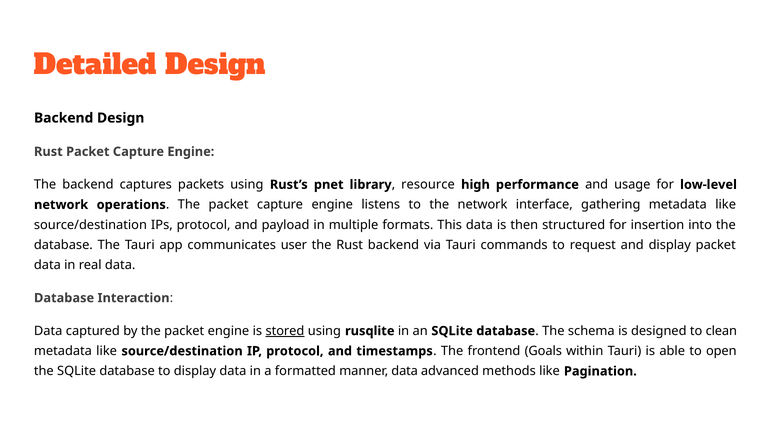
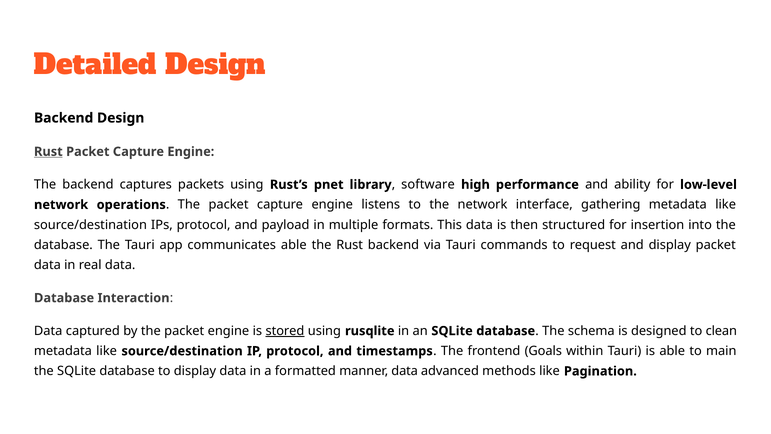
Rust at (48, 152) underline: none -> present
resource: resource -> software
usage: usage -> ability
communicates user: user -> able
open: open -> main
